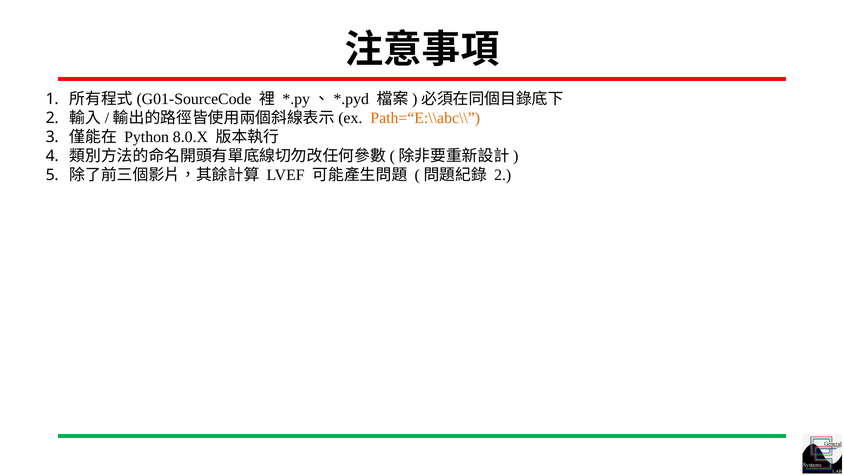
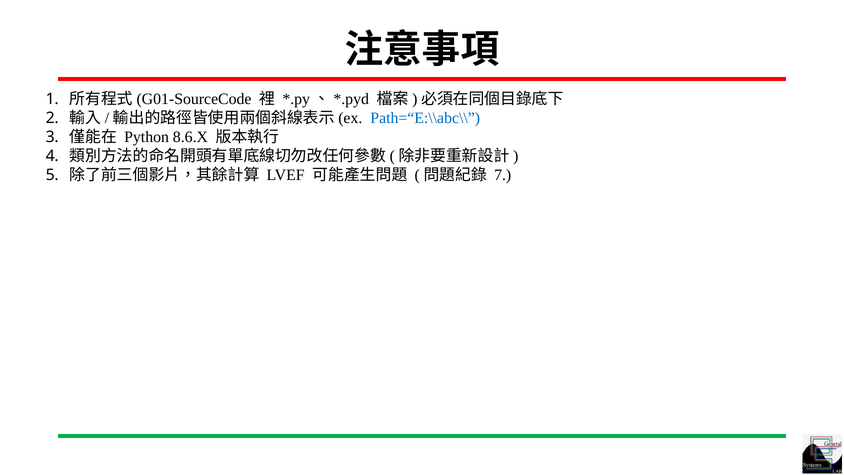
Path=“E:\\abc\\ colour: orange -> blue
8.0.X: 8.0.X -> 8.6.X
2 at (503, 175): 2 -> 7
